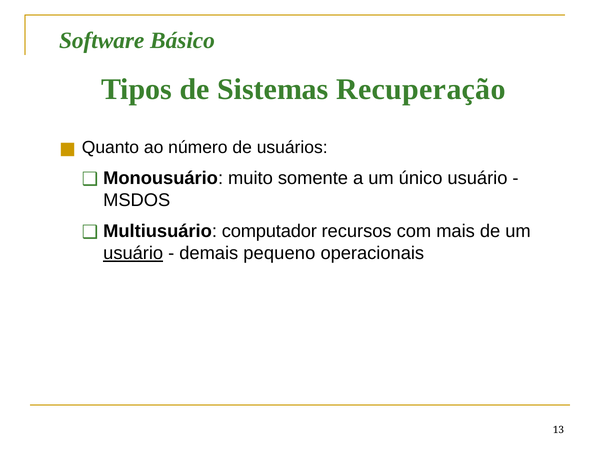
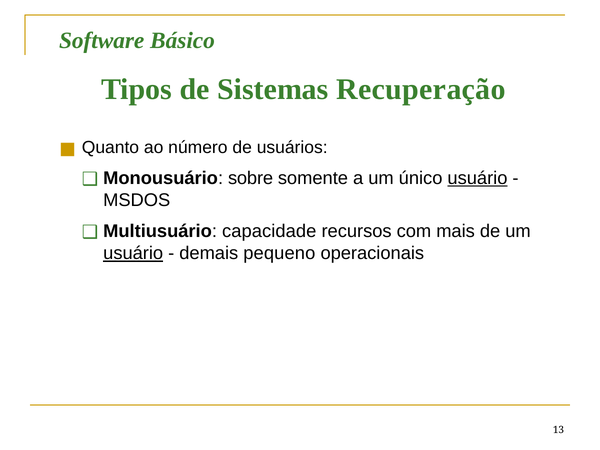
muito: muito -> sobre
usuário at (477, 178) underline: none -> present
computador: computador -> capacidade
